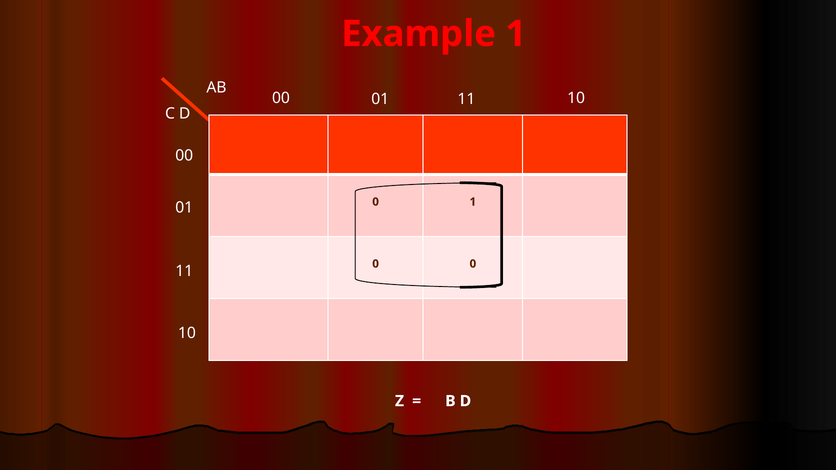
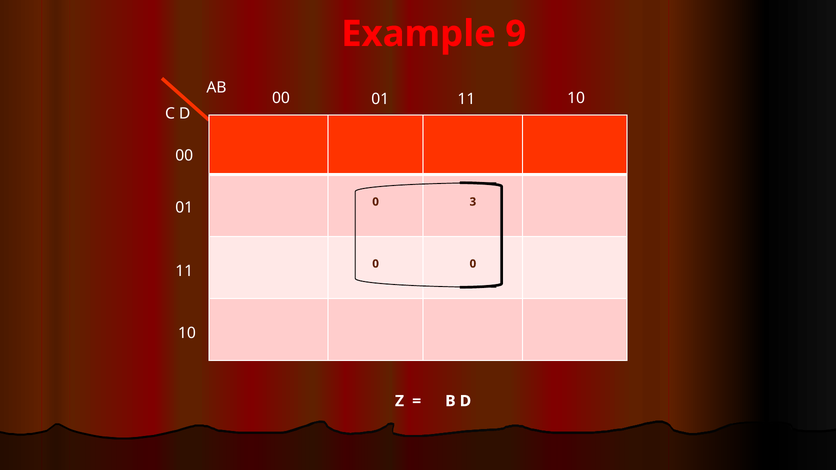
Example 1: 1 -> 9
0 1: 1 -> 3
